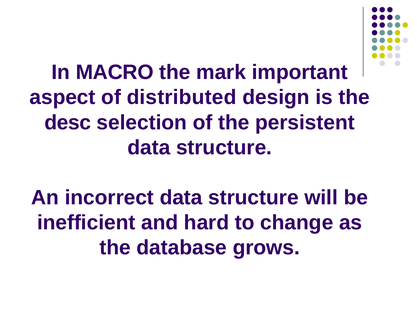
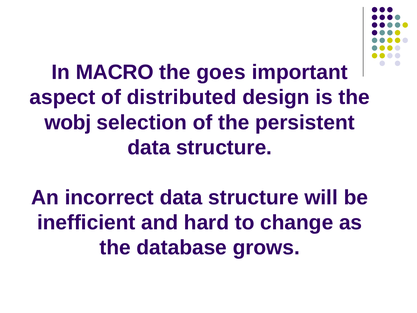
mark: mark -> goes
desc: desc -> wobj
